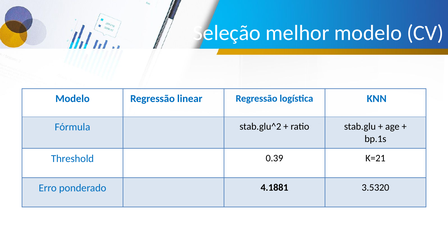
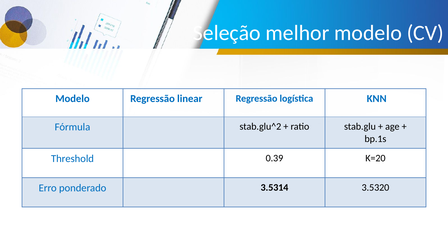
K=21: K=21 -> K=20
4.1881: 4.1881 -> 3.5314
